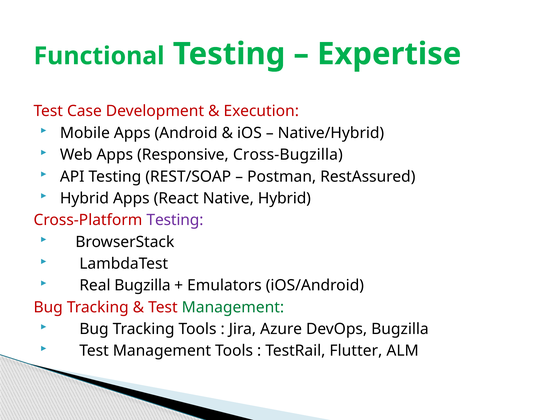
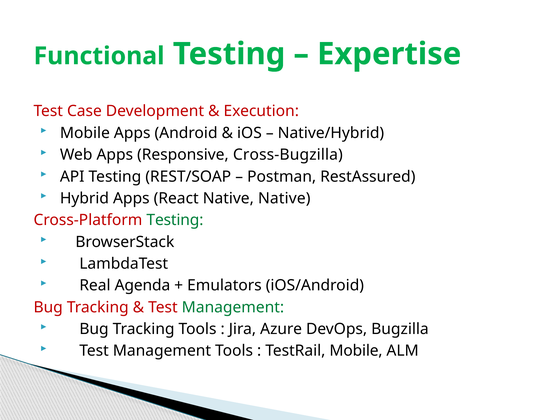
Native Hybrid: Hybrid -> Native
Testing at (175, 220) colour: purple -> green
Real Bugzilla: Bugzilla -> Agenda
TestRail Flutter: Flutter -> Mobile
